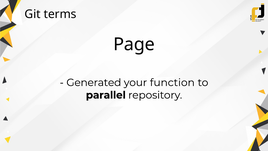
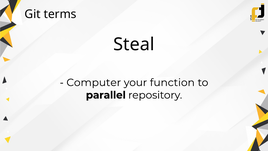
Page: Page -> Steal
Generated: Generated -> Computer
